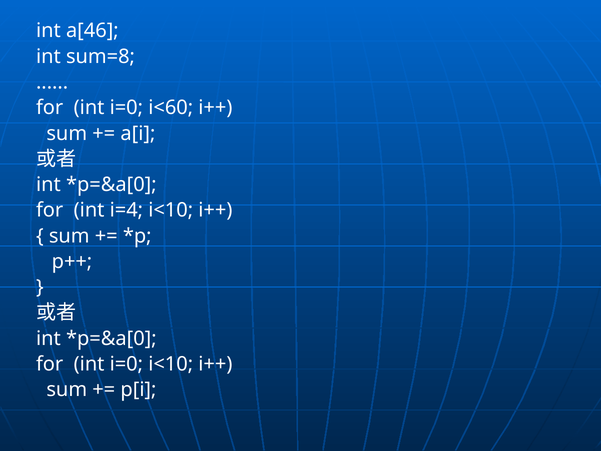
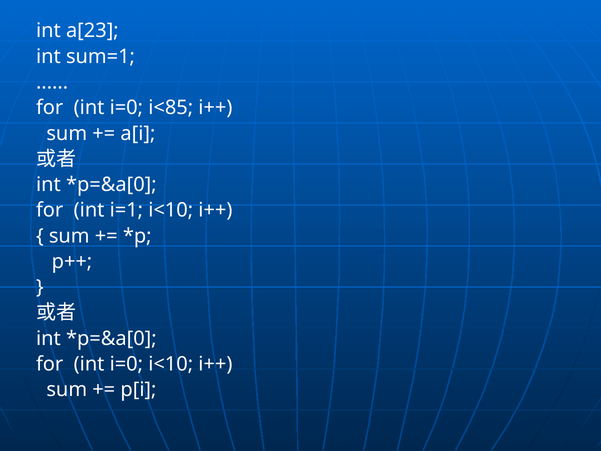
a[46: a[46 -> a[23
sum=8: sum=8 -> sum=1
i<60: i<60 -> i<85
i=4: i=4 -> i=1
